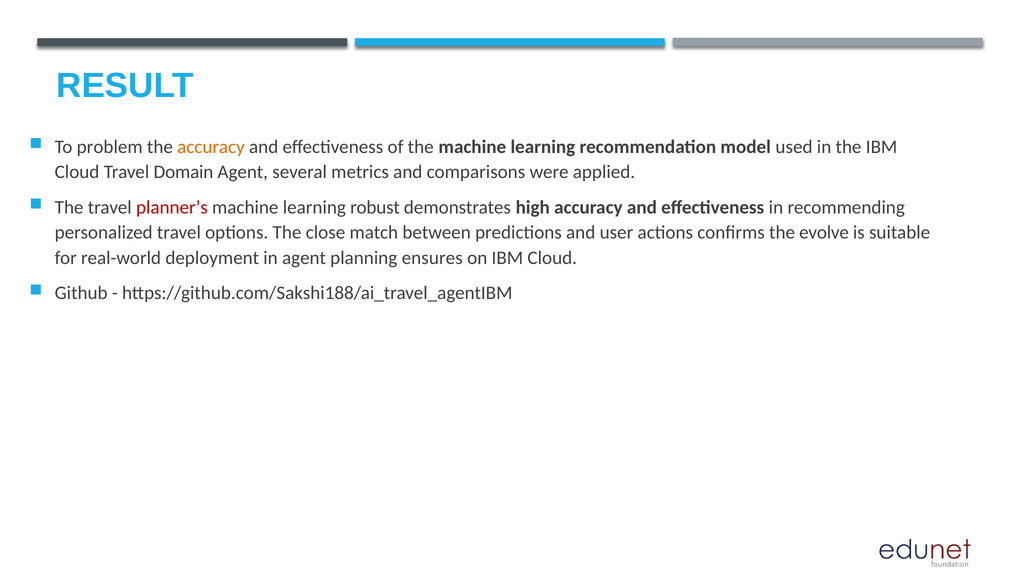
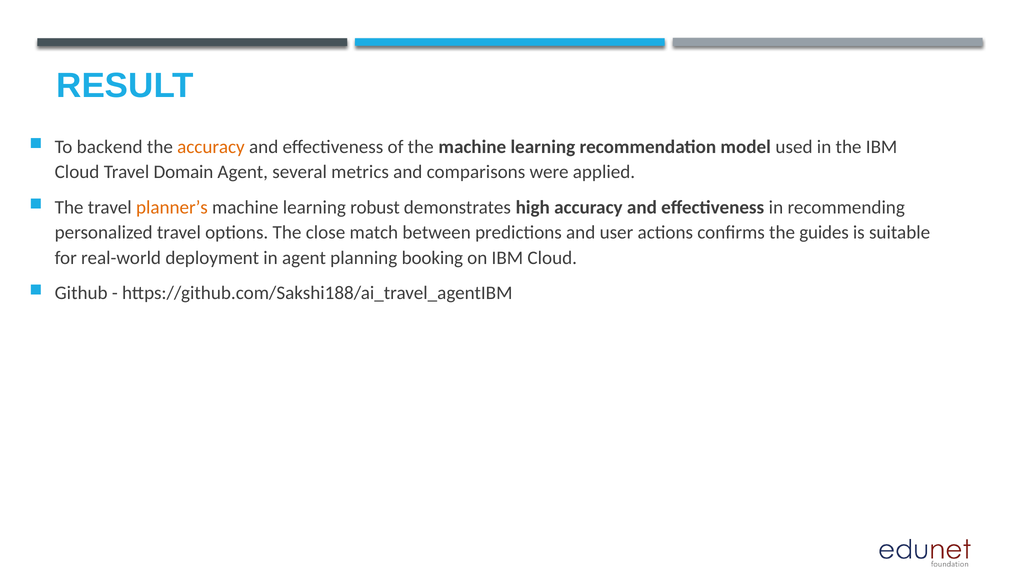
problem: problem -> backend
planner’s colour: red -> orange
evolve: evolve -> guides
ensures: ensures -> booking
